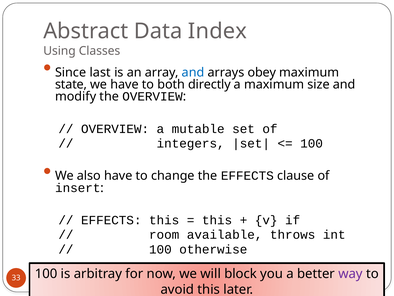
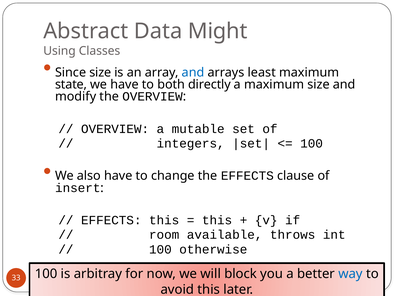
Index: Index -> Might
Since last: last -> size
obey: obey -> least
way colour: purple -> blue
